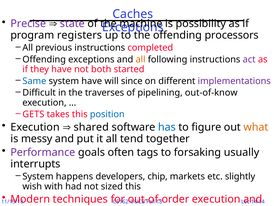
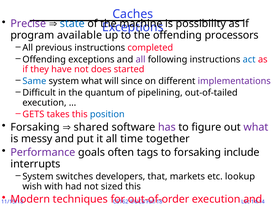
state colour: purple -> blue
registers: registers -> available
all at (141, 59) colour: orange -> purple
act colour: purple -> blue
both: both -> does
system have: have -> what
traverses: traverses -> quantum
out-of-know: out-of-know -> out-of-tailed
Execution at (35, 127): Execution -> Forsaking
has colour: blue -> purple
what at (256, 127) colour: orange -> purple
tend: tend -> time
usually: usually -> include
happens: happens -> switches
chip: chip -> that
slightly: slightly -> lookup
